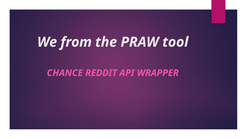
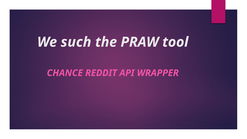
from: from -> such
